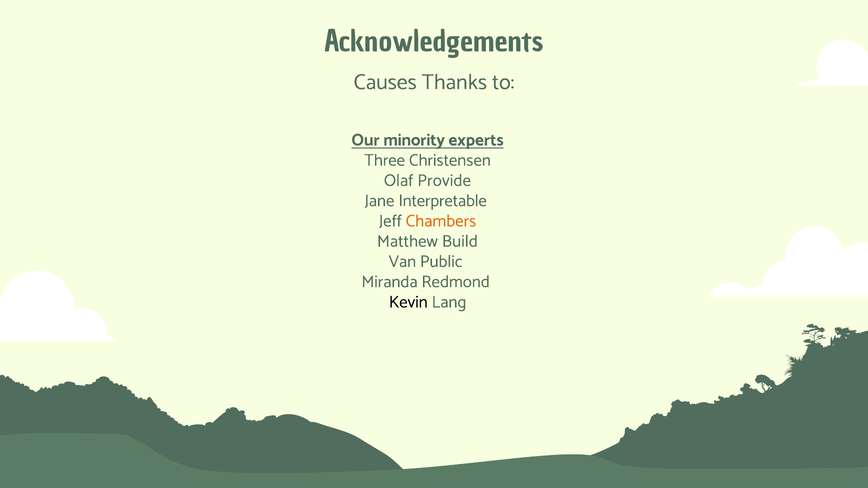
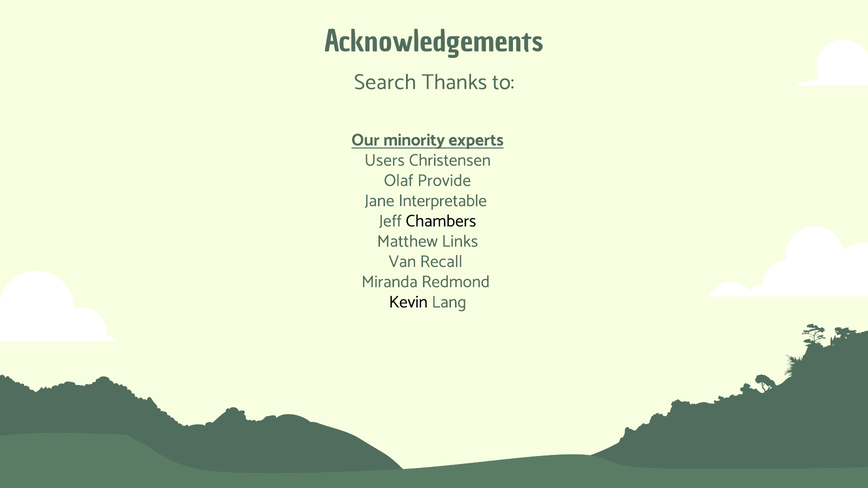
Causes: Causes -> Search
Three: Three -> Users
Chambers colour: orange -> black
Build: Build -> Links
Public: Public -> Recall
